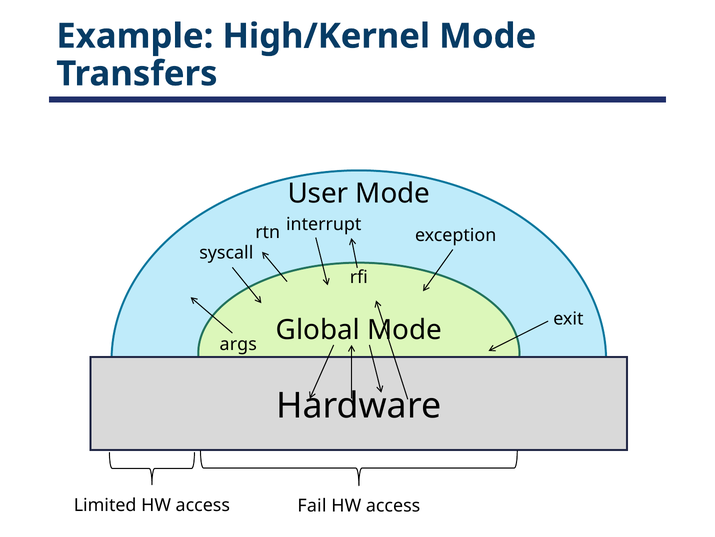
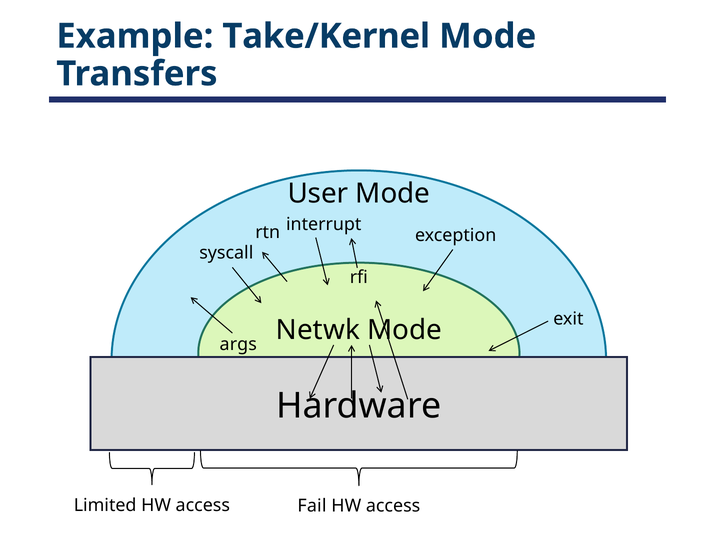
High/Kernel: High/Kernel -> Take/Kernel
Global: Global -> Netwk
